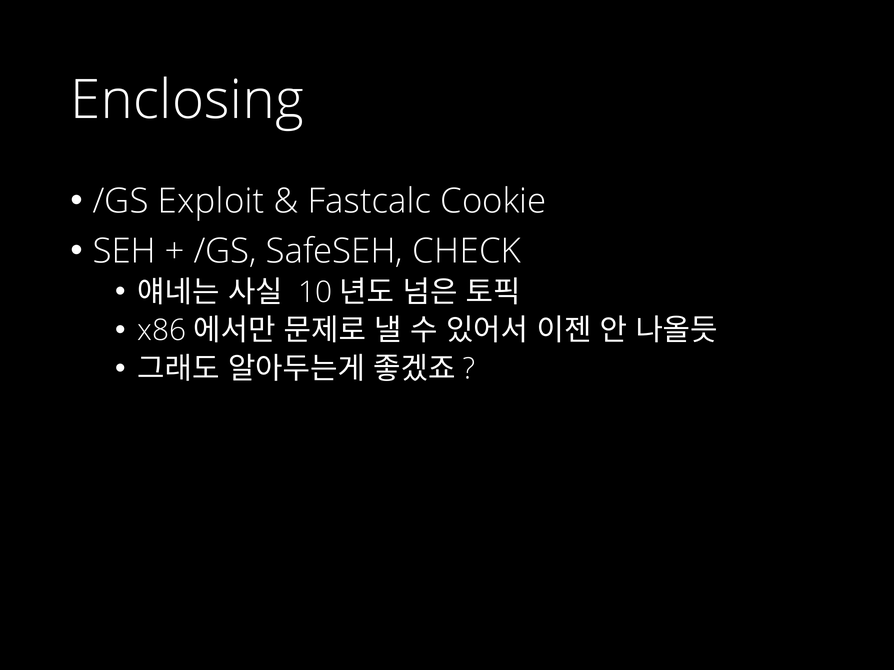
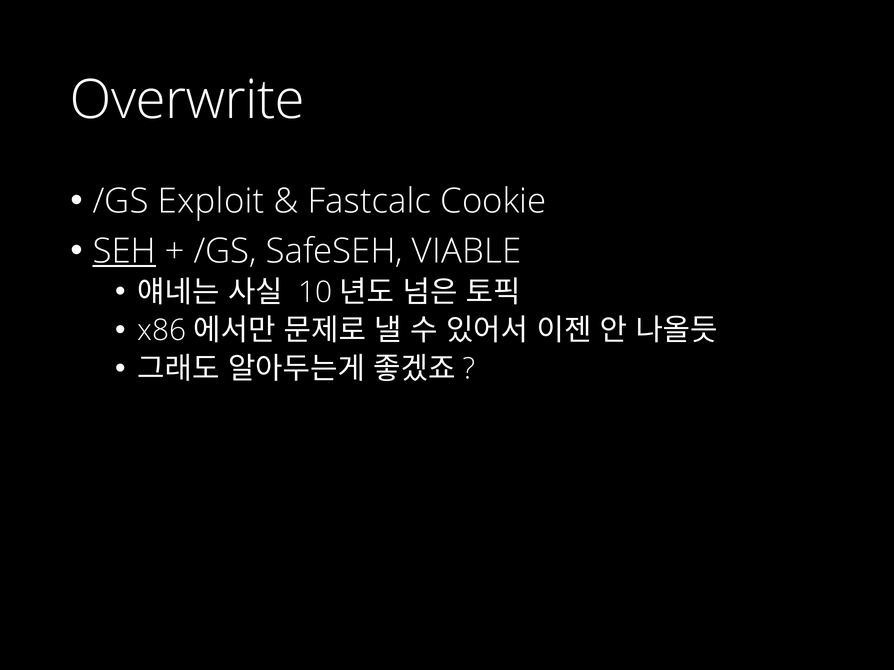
Enclosing: Enclosing -> Overwrite
SEH underline: none -> present
CHECK: CHECK -> VIABLE
